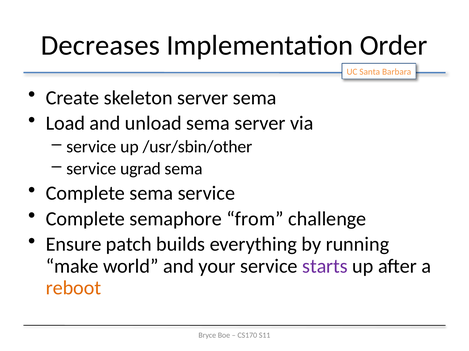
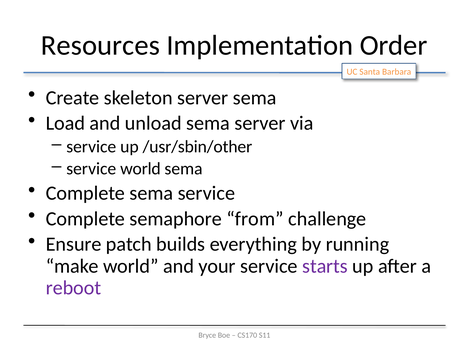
Decreases: Decreases -> Resources
service ugrad: ugrad -> world
reboot colour: orange -> purple
